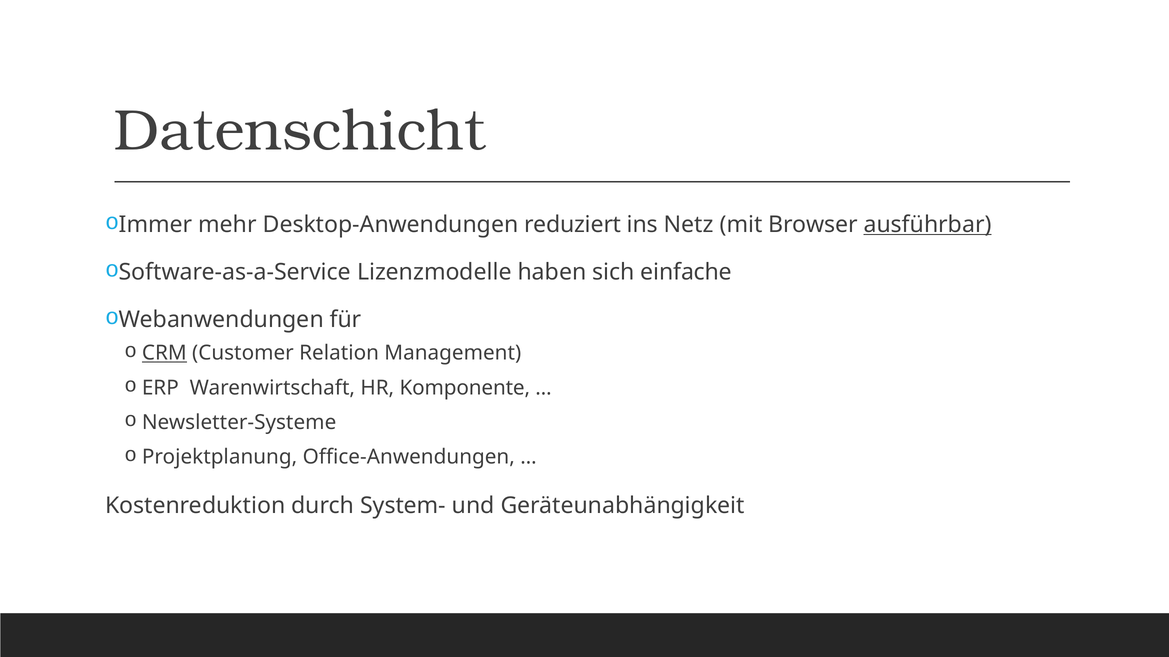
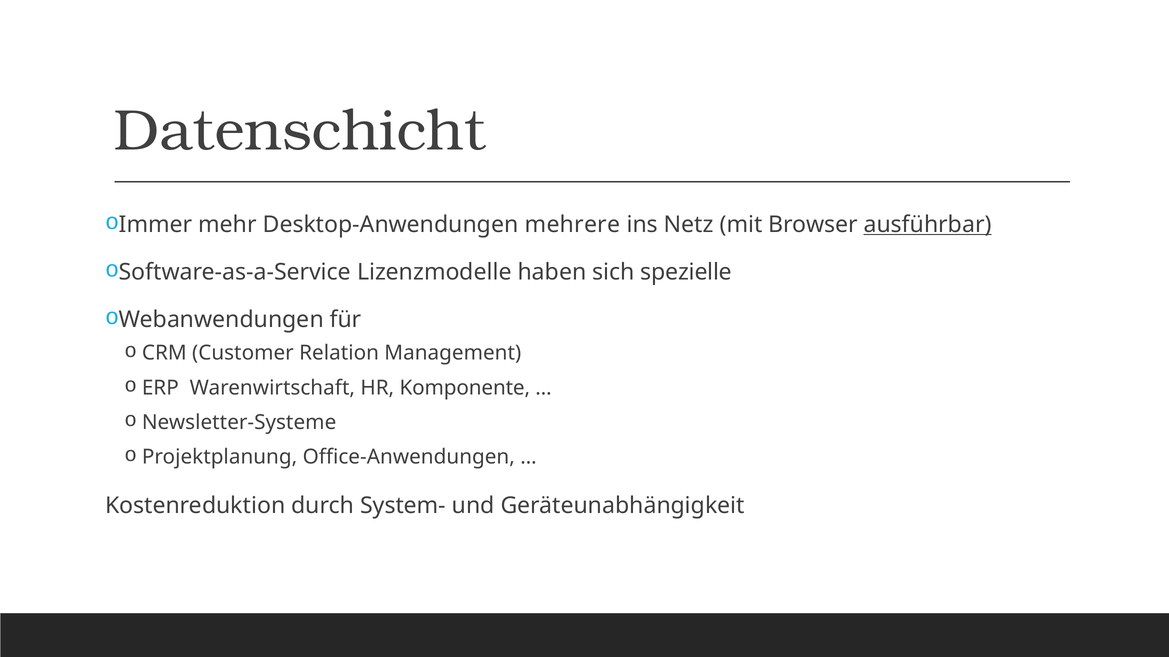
reduziert: reduziert -> mehrere
einfache: einfache -> spezielle
CRM underline: present -> none
